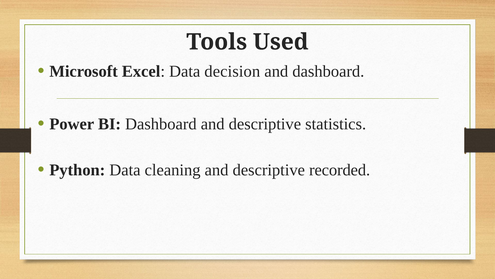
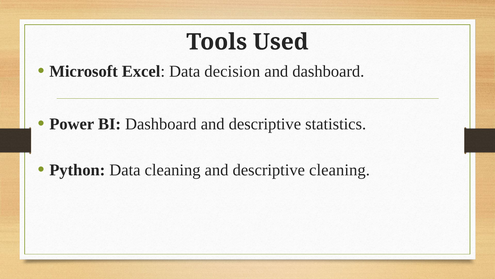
descriptive recorded: recorded -> cleaning
